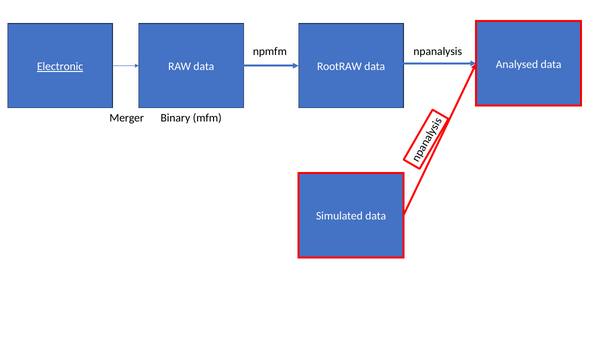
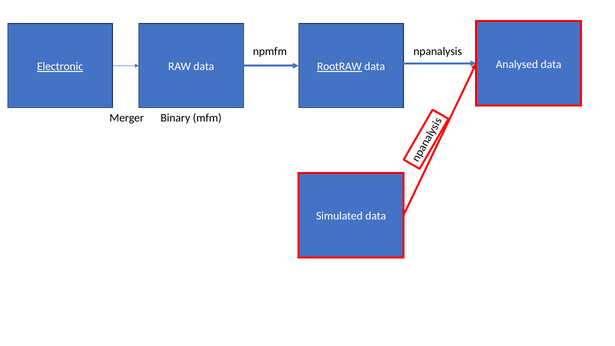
RootRAW underline: none -> present
